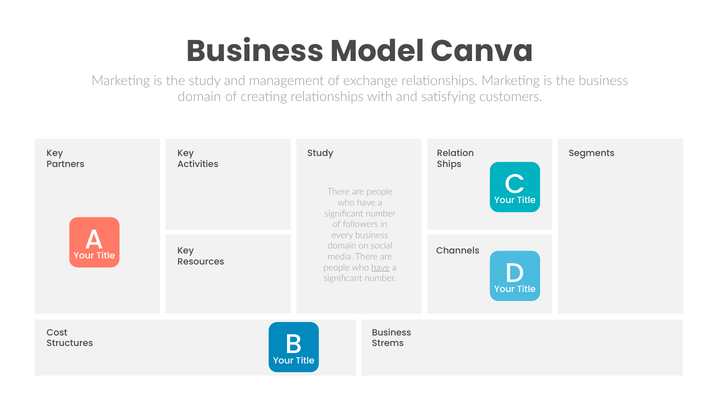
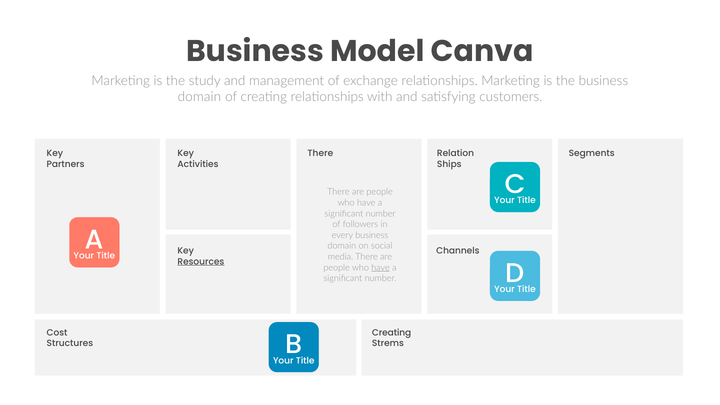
Study at (320, 153): Study -> There
Resources underline: none -> present
Business at (392, 333): Business -> Creating
